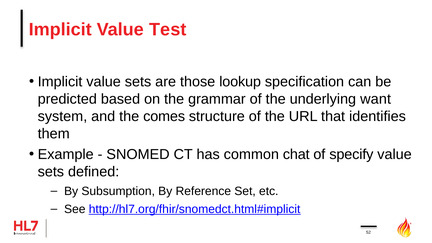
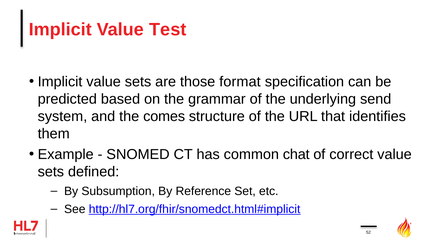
lookup: lookup -> format
want: want -> send
specify: specify -> correct
